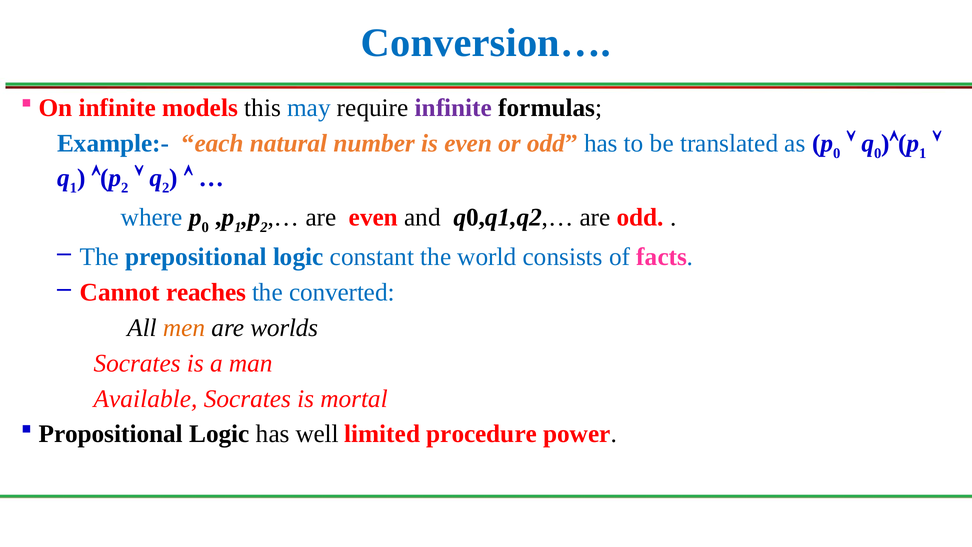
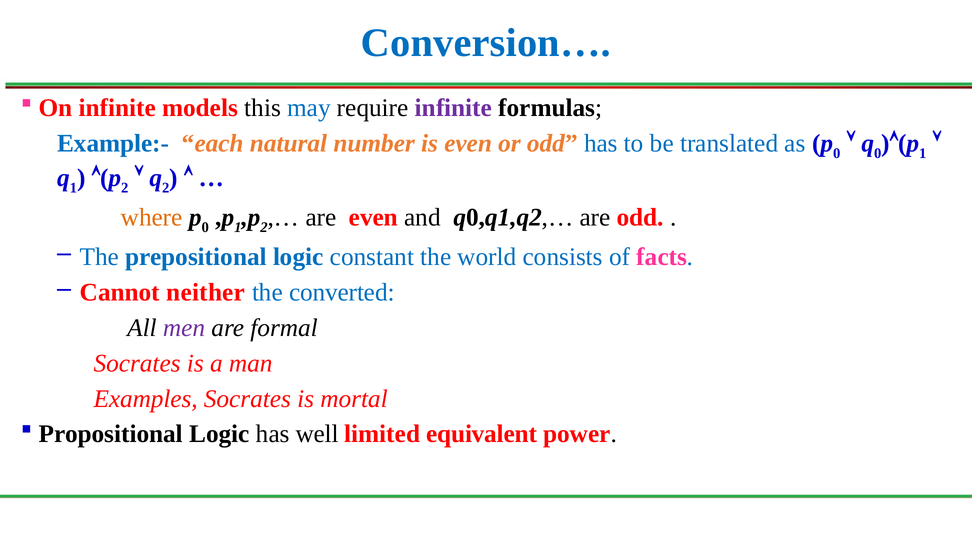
where colour: blue -> orange
reaches: reaches -> neither
men colour: orange -> purple
worlds: worlds -> formal
Available: Available -> Examples
procedure: procedure -> equivalent
